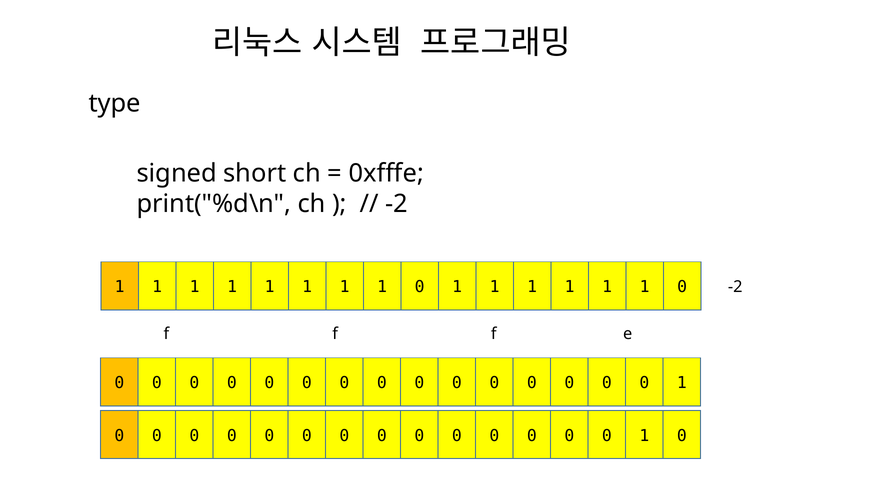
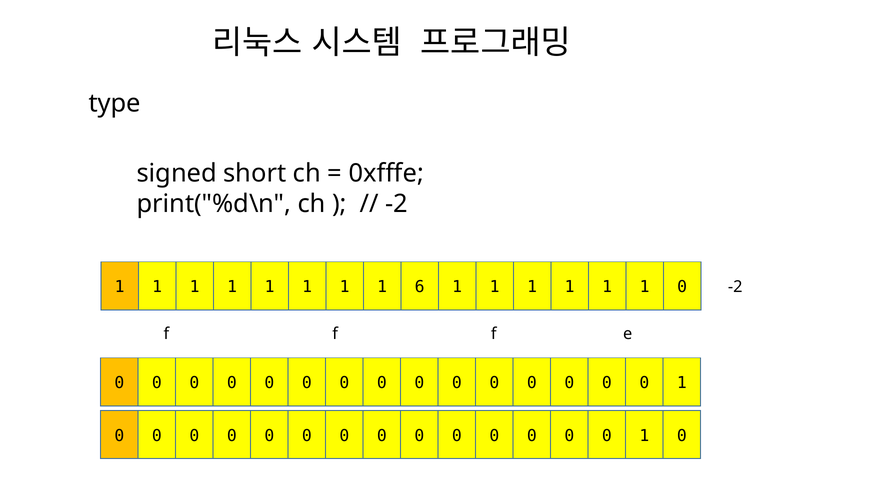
0 at (420, 287): 0 -> 6
